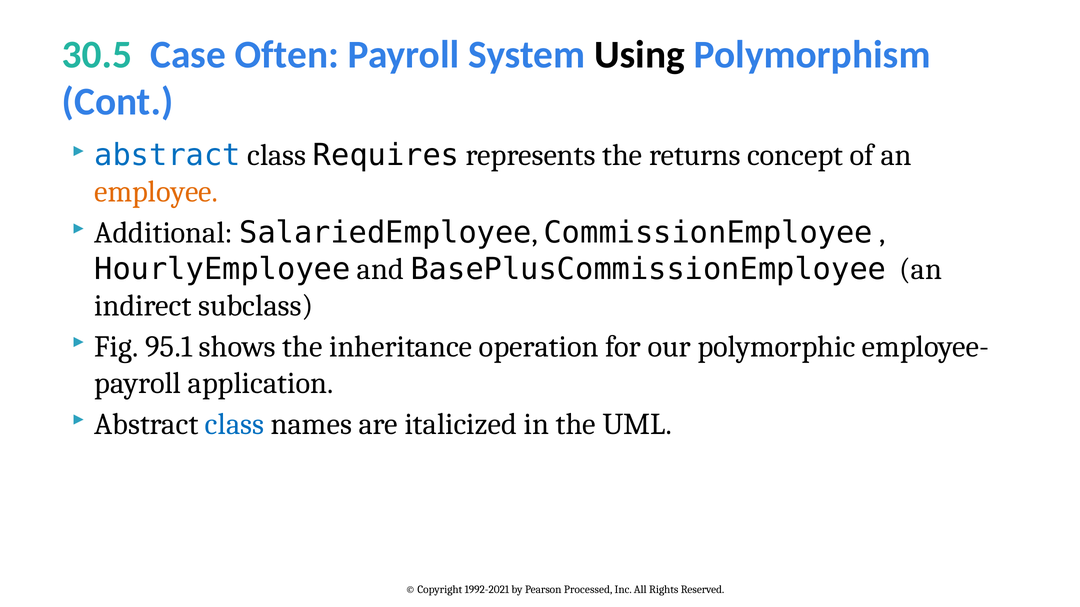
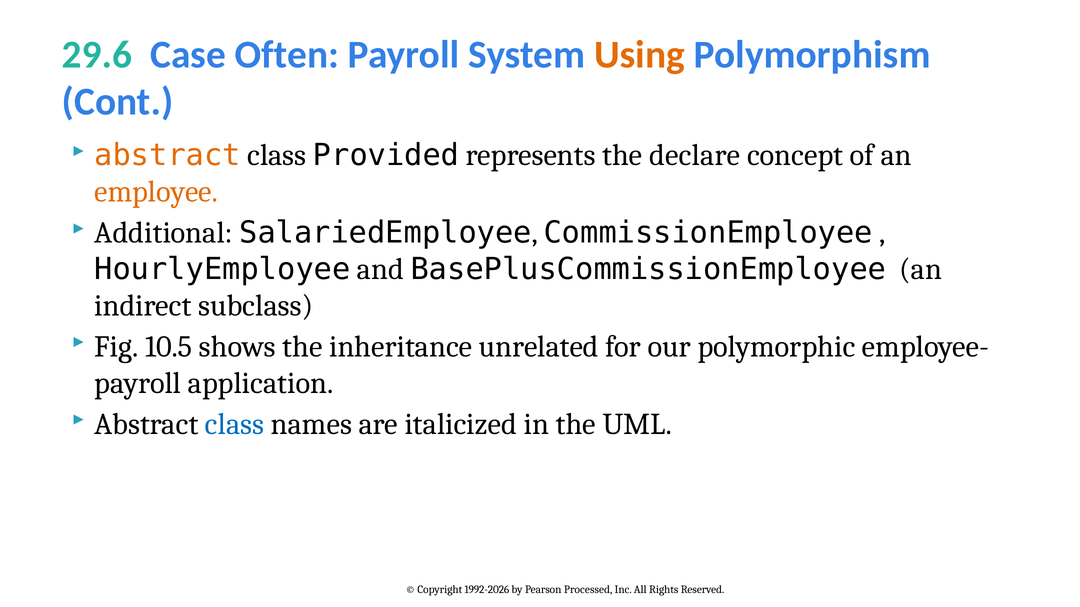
30.5: 30.5 -> 29.6
Using colour: black -> orange
abstract at (168, 156) colour: blue -> orange
Requires: Requires -> Provided
returns: returns -> declare
95.1: 95.1 -> 10.5
operation: operation -> unrelated
1992-2021: 1992-2021 -> 1992-2026
